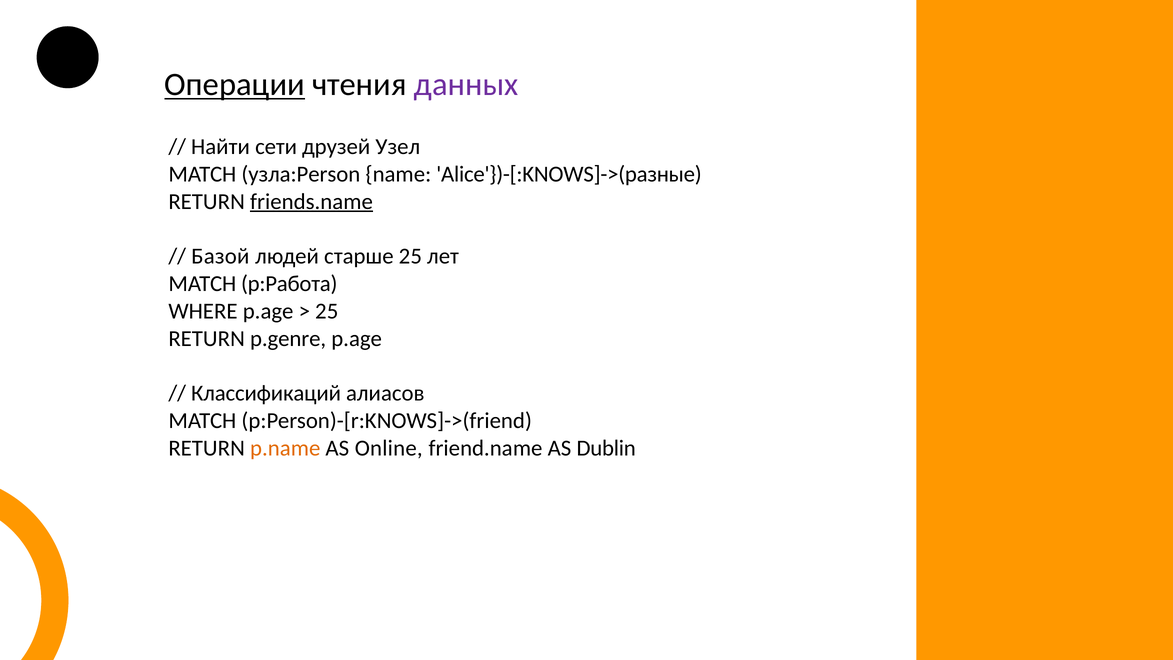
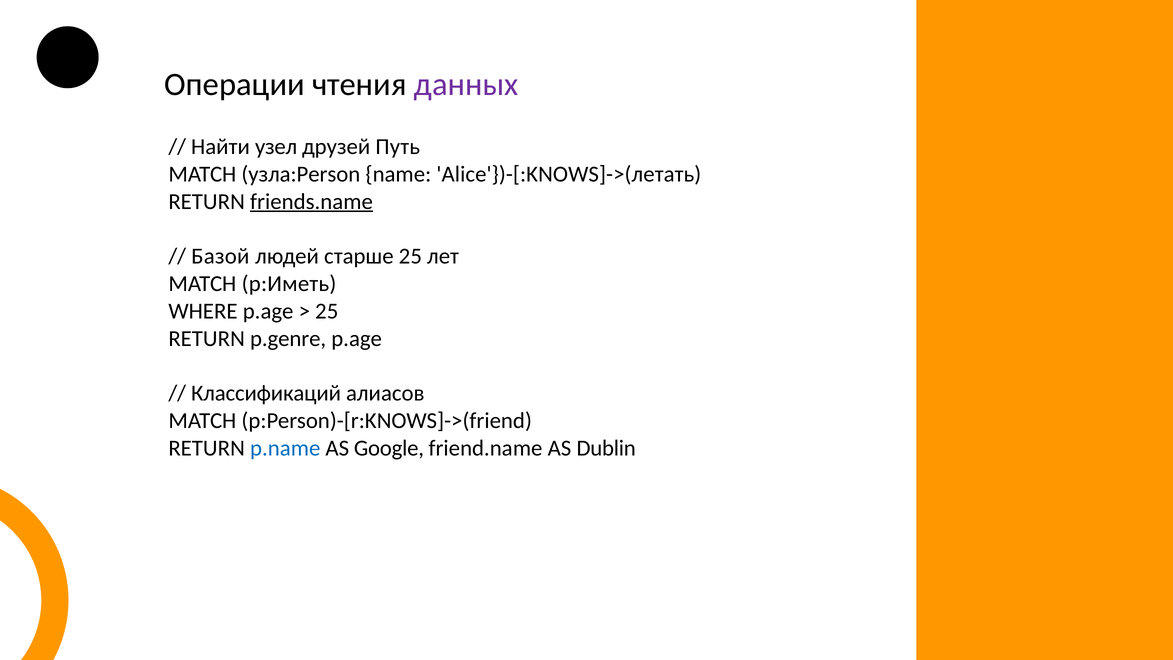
Операции underline: present -> none
сети: сети -> узел
Узел: Узел -> Путь
Alice'})-[:KNOWS]->(разные: Alice'})-[:KNOWS]->(разные -> Alice'})-[:KNOWS]->(летать
p:Работа: p:Работа -> p:Иметь
p.name colour: orange -> blue
Online: Online -> Google
